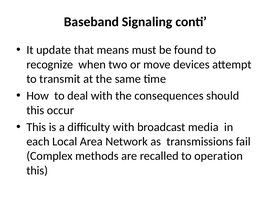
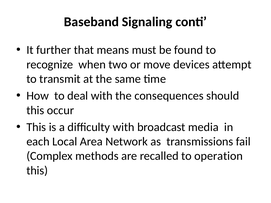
update: update -> further
